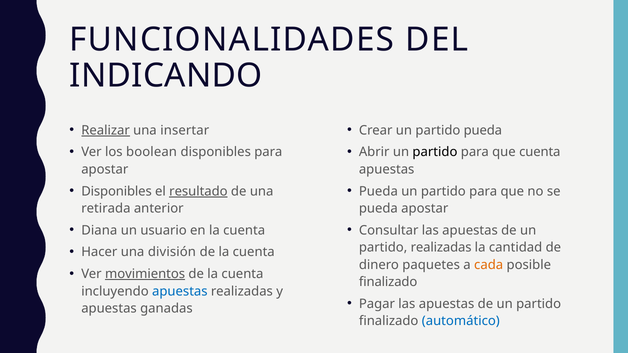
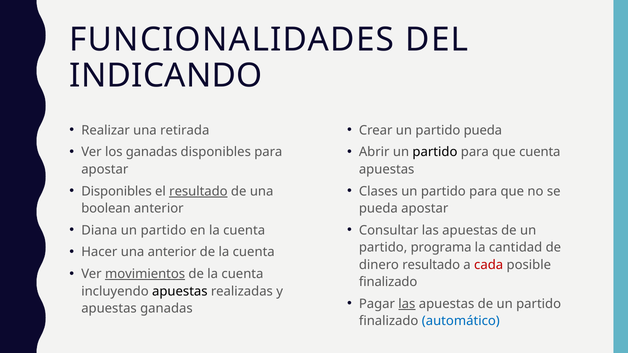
Realizar underline: present -> none
insertar: insertar -> retirada
los boolean: boolean -> ganadas
Pueda at (378, 191): Pueda -> Clases
retirada: retirada -> boolean
usuario at (164, 230): usuario -> partido
partido realizadas: realizadas -> programa
una división: división -> anterior
dinero paquetes: paquetes -> resultado
cada colour: orange -> red
apuestas at (180, 291) colour: blue -> black
las at (407, 304) underline: none -> present
